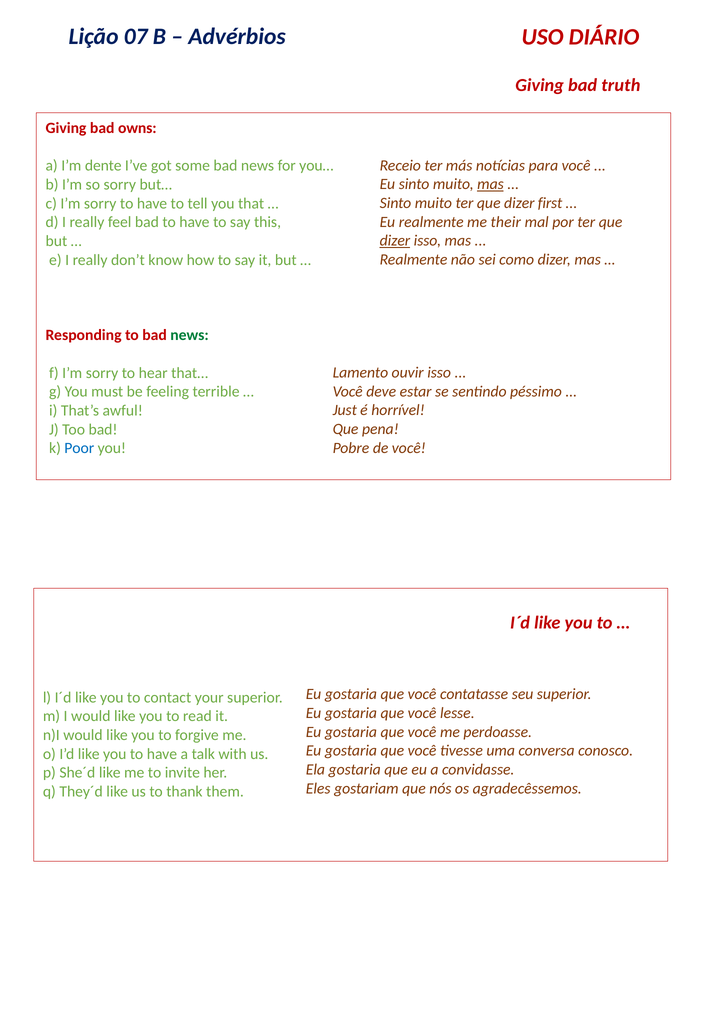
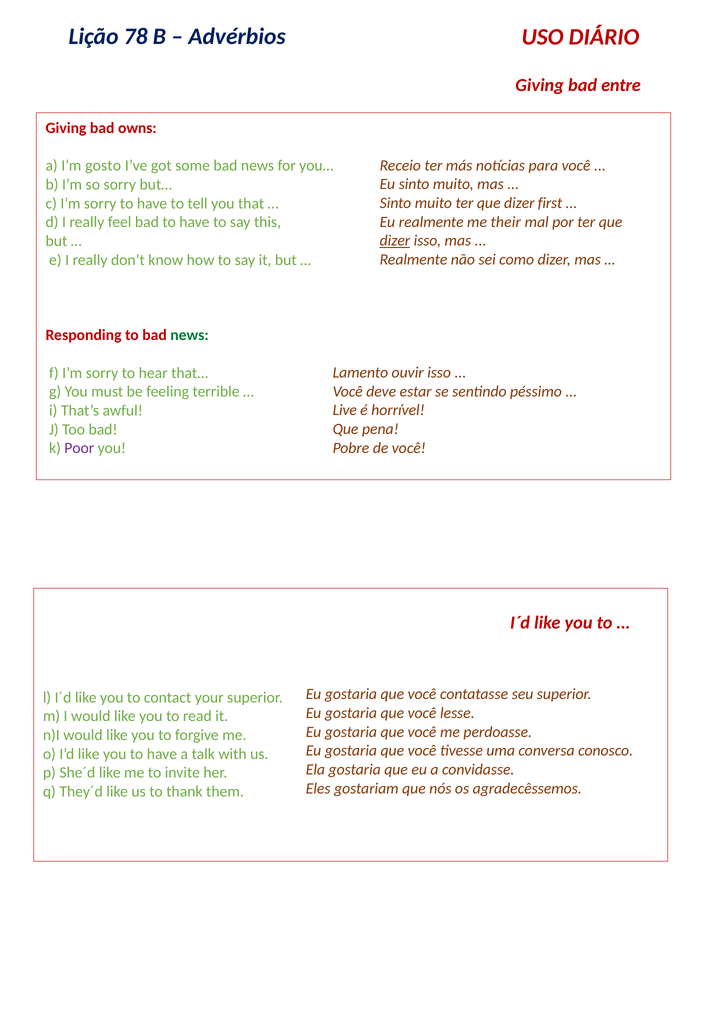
07: 07 -> 78
truth: truth -> entre
dente: dente -> gosto
mas at (491, 184) underline: present -> none
Just: Just -> Live
Poor colour: blue -> purple
